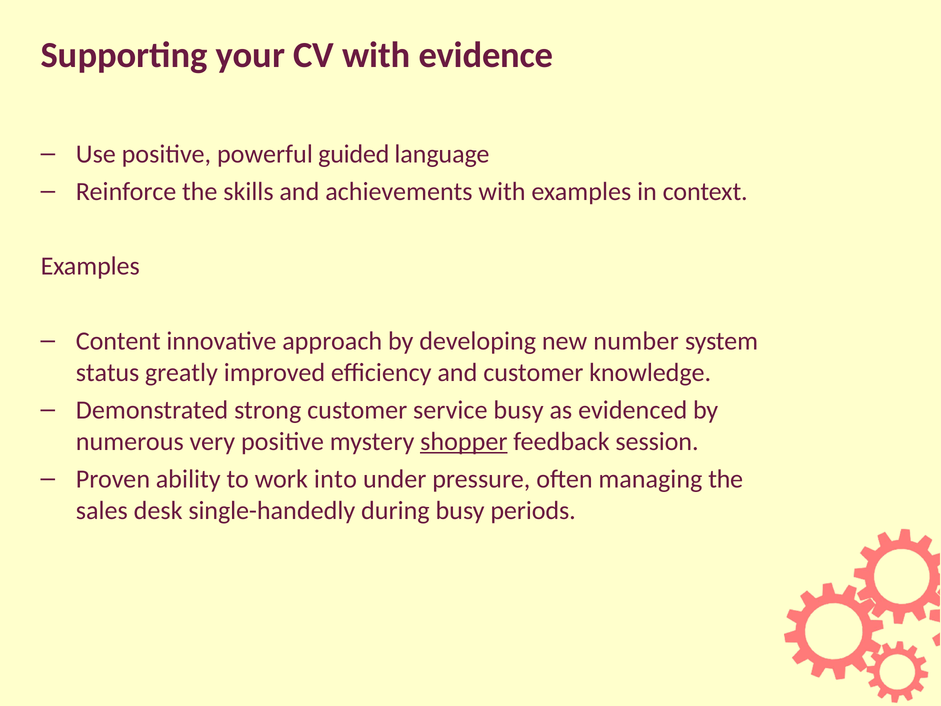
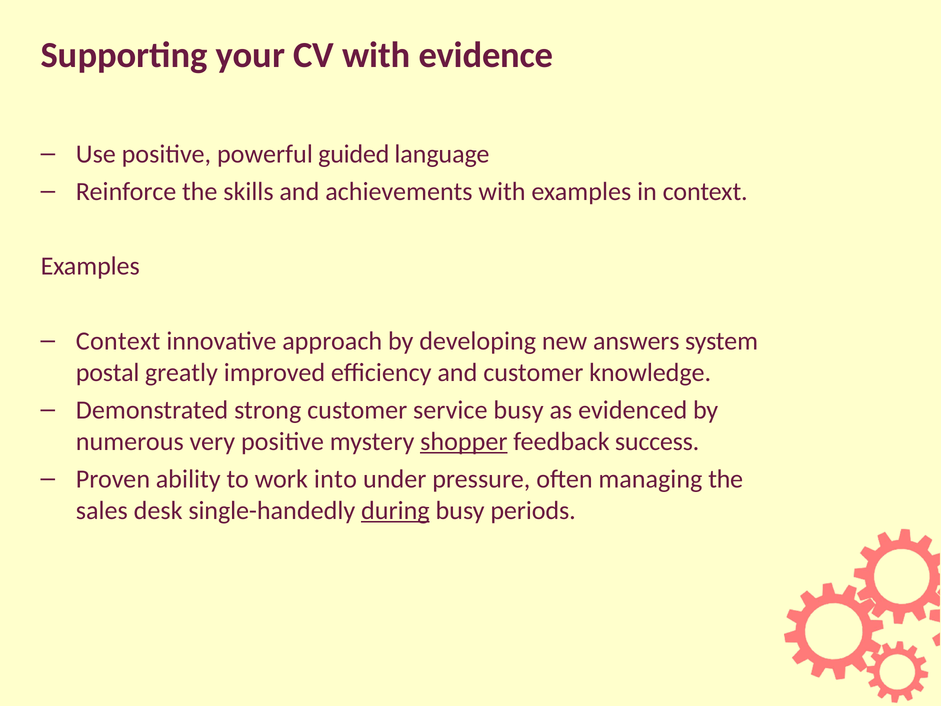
Content at (118, 341): Content -> Context
number: number -> answers
status: status -> postal
session: session -> success
during underline: none -> present
